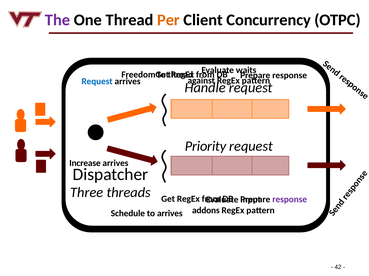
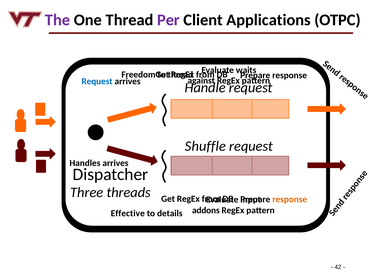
Per colour: orange -> purple
Concurrency: Concurrency -> Applications
Priority: Priority -> Shuffle
Increase: Increase -> Handles
response at (290, 200) colour: purple -> orange
Schedule: Schedule -> Effective
to arrives: arrives -> details
